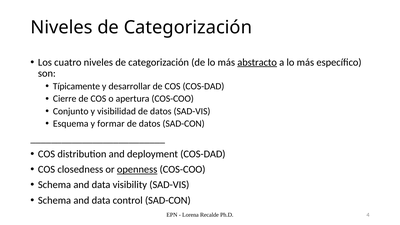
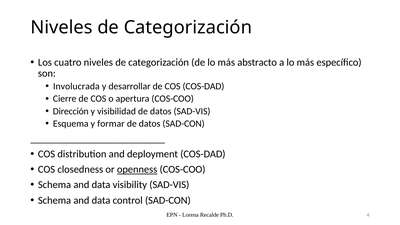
abstracto underline: present -> none
Típicamente: Típicamente -> Involucrada
Conjunto: Conjunto -> Dirección
